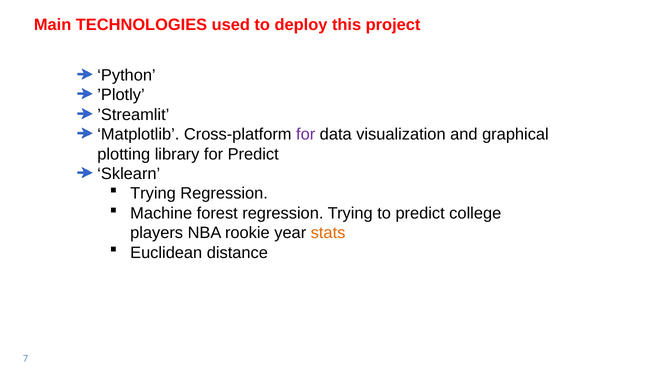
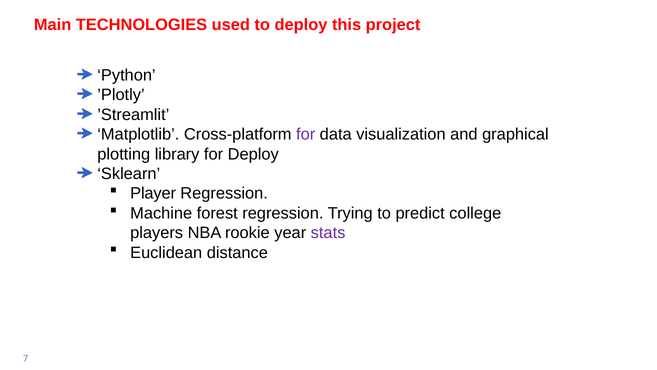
for Predict: Predict -> Deploy
Trying at (153, 193): Trying -> Player
stats colour: orange -> purple
